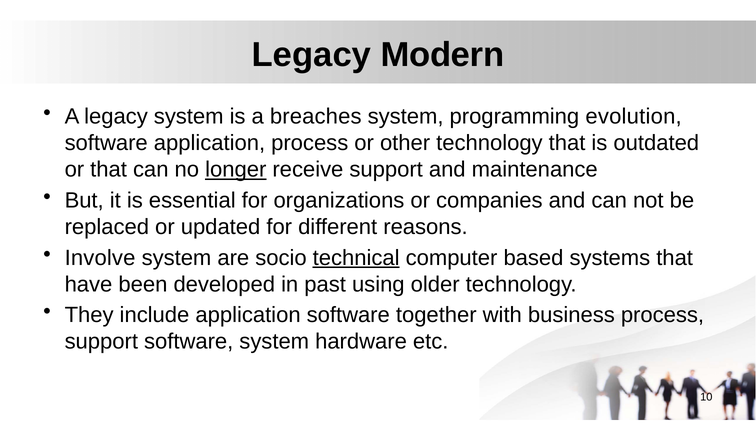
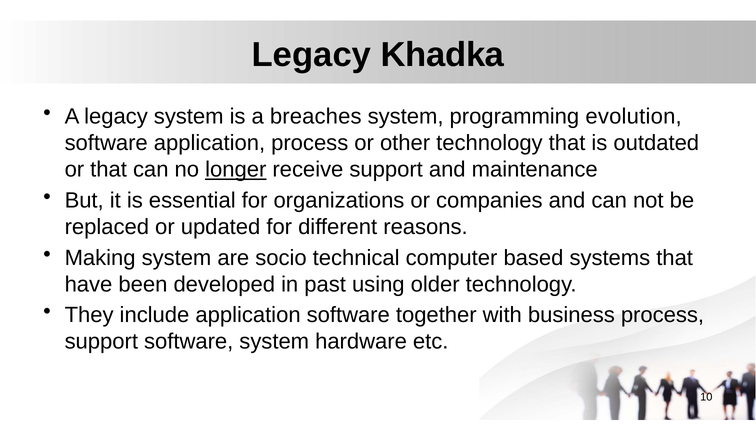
Modern: Modern -> Khadka
Involve: Involve -> Making
technical underline: present -> none
